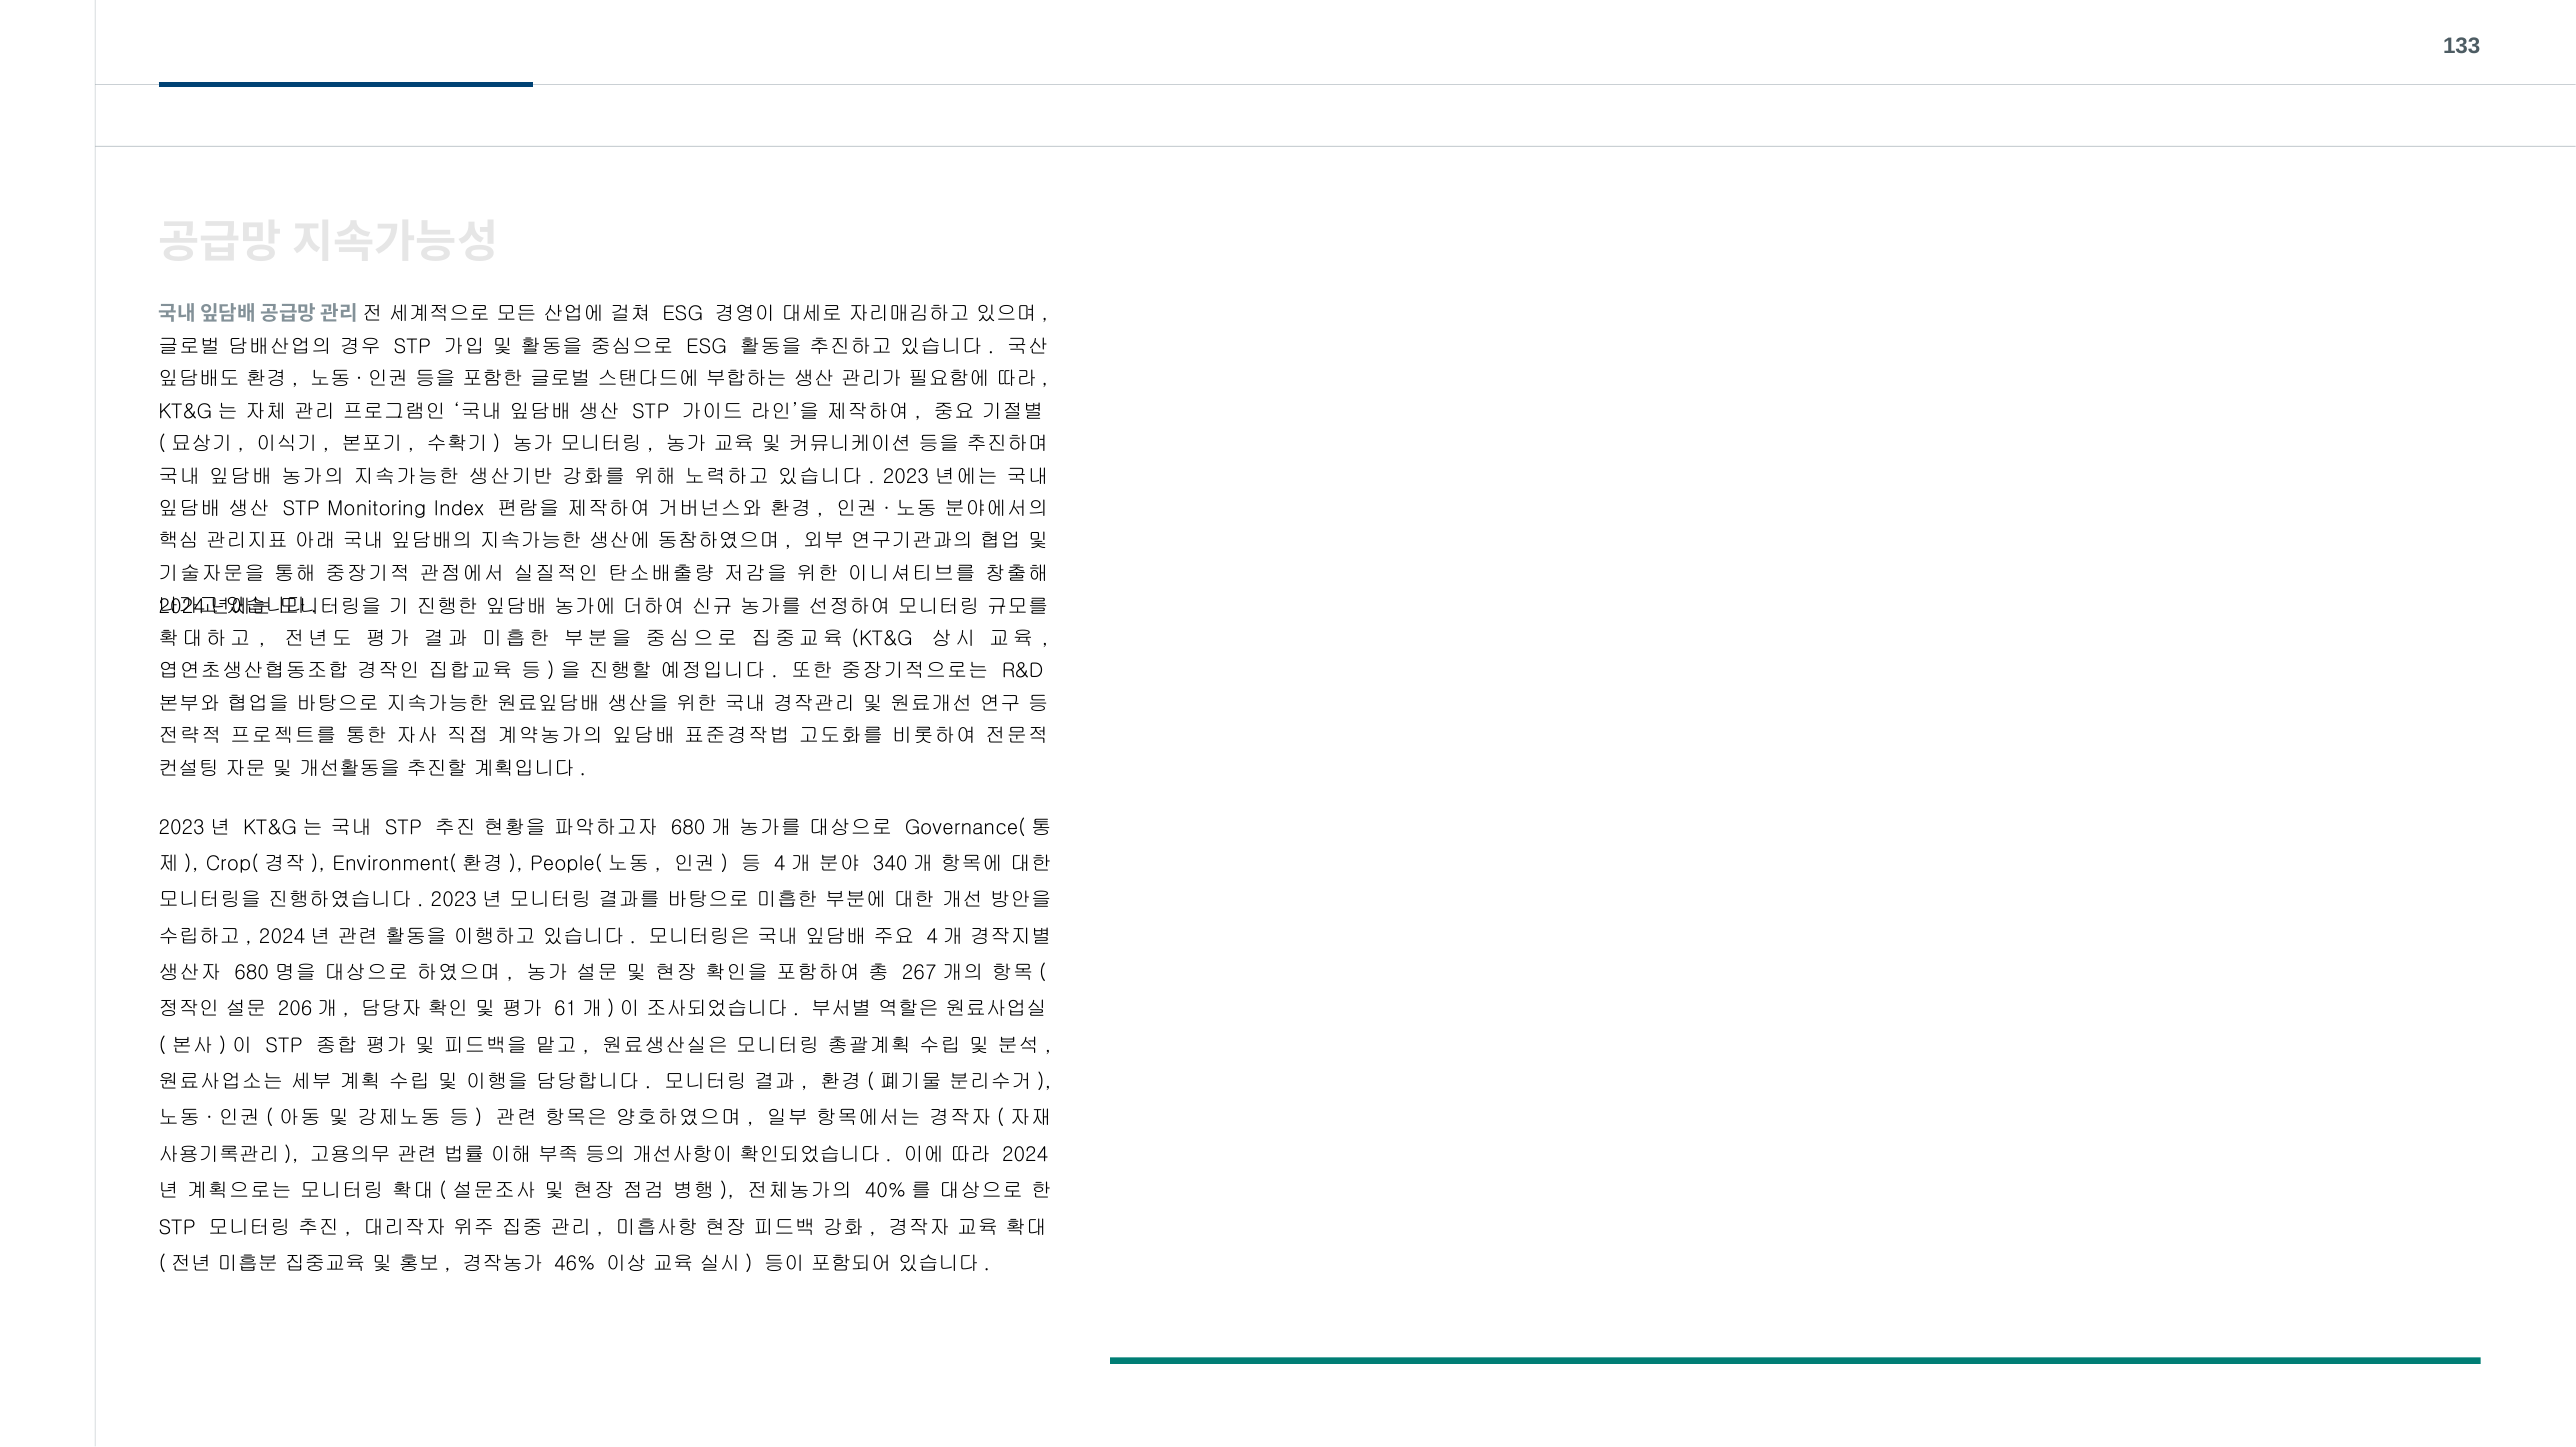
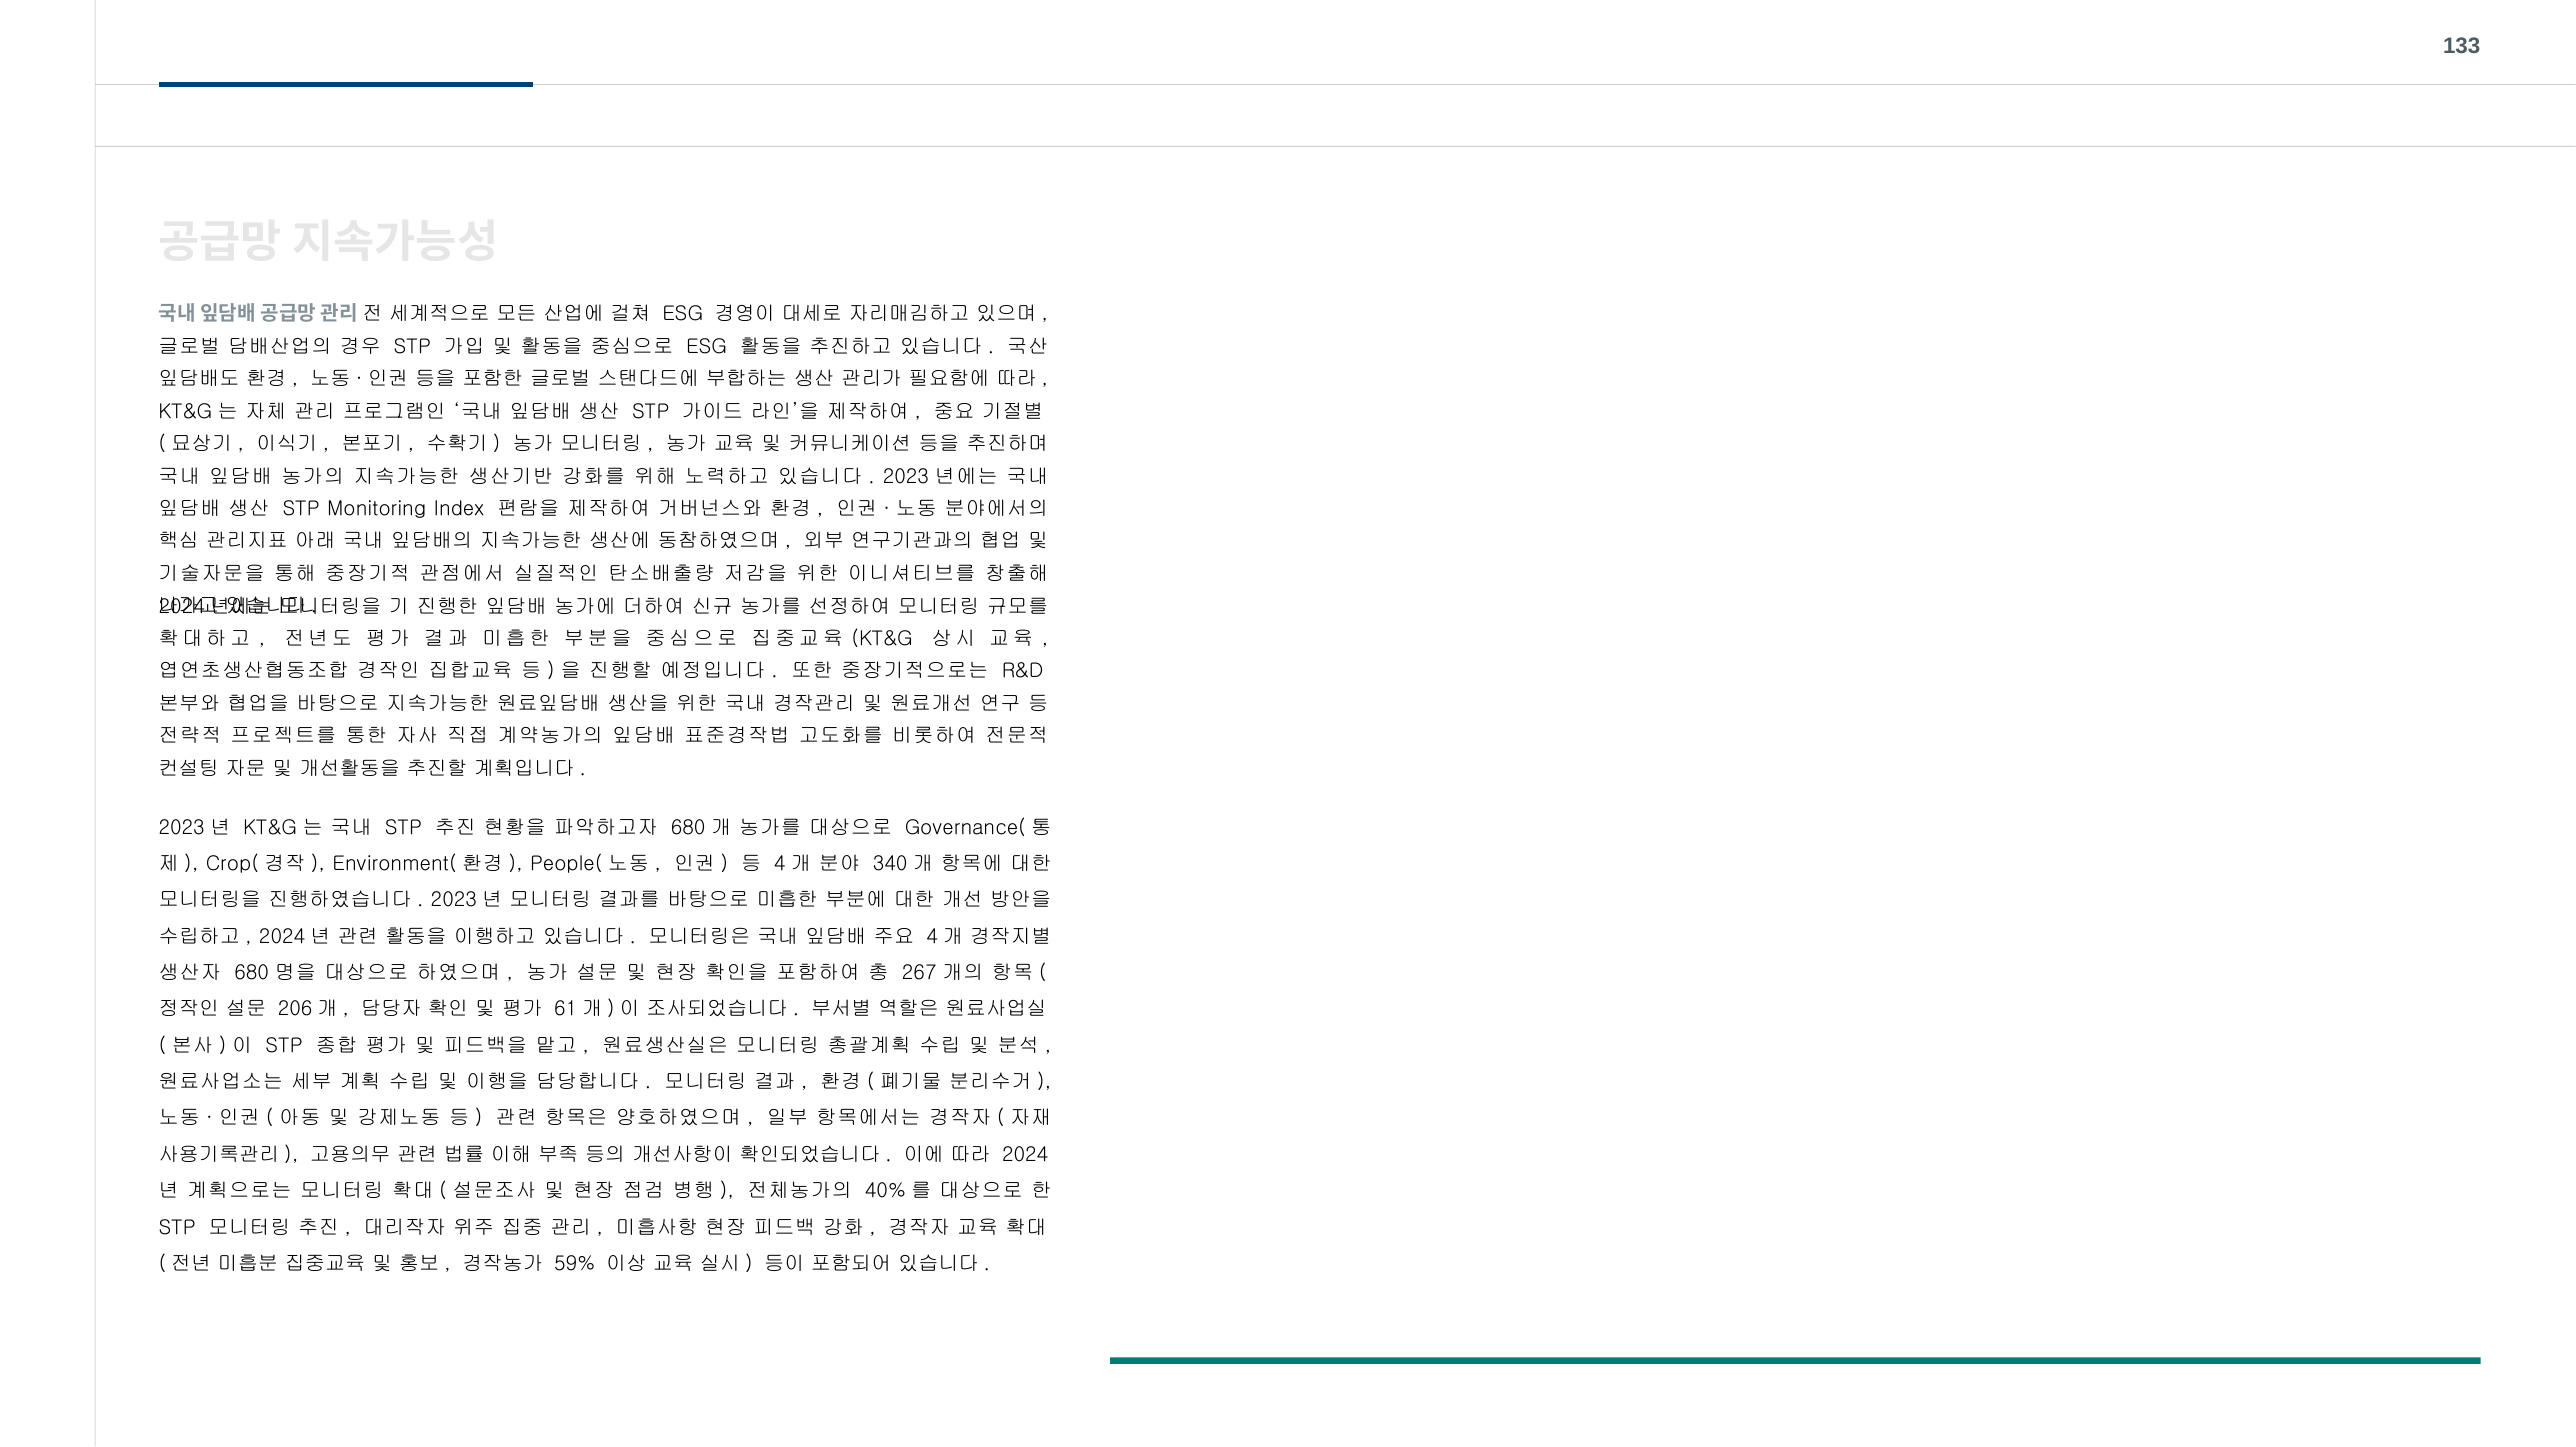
46%: 46% -> 59%
